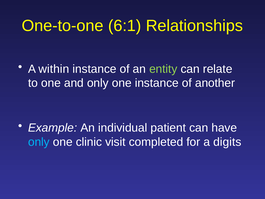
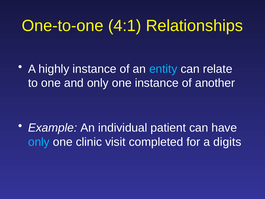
6:1: 6:1 -> 4:1
within: within -> highly
entity colour: light green -> light blue
